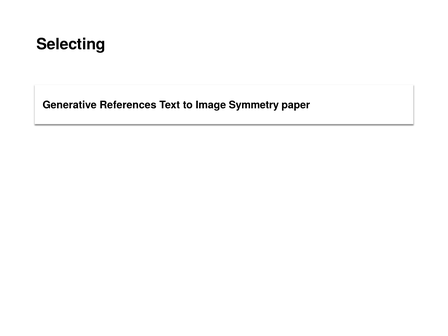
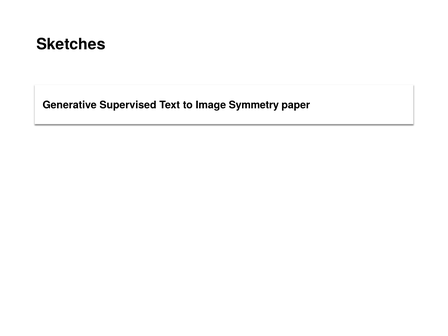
Selecting: Selecting -> Sketches
References: References -> Supervised
